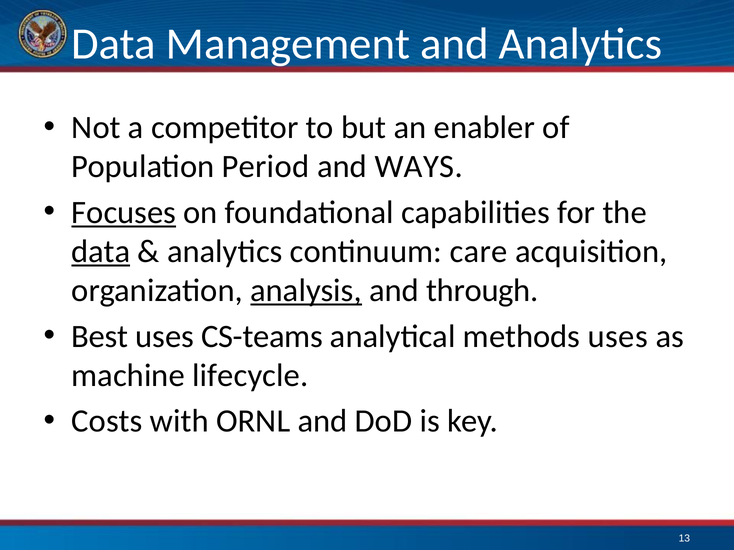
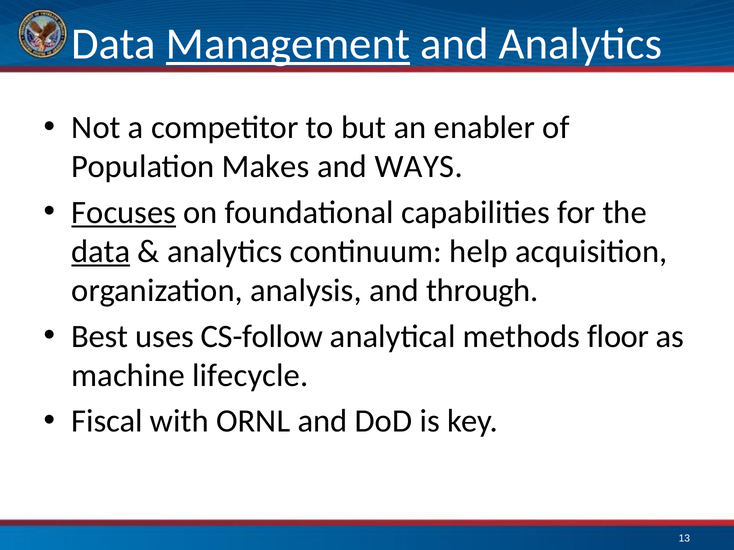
Management underline: none -> present
Period: Period -> Makes
care: care -> help
analysis underline: present -> none
CS-teams: CS-teams -> CS-follow
methods uses: uses -> floor
Costs: Costs -> Fiscal
